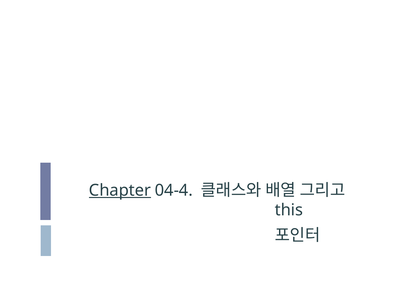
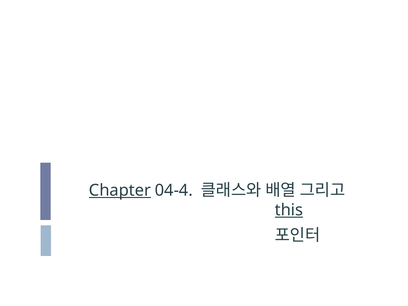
this underline: none -> present
